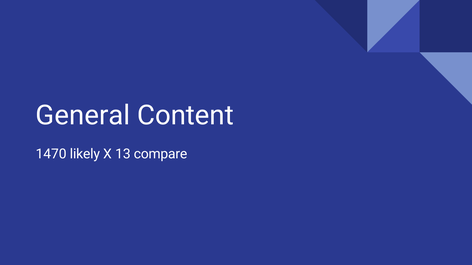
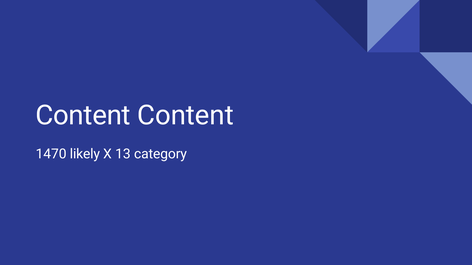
General at (83, 116): General -> Content
compare: compare -> category
